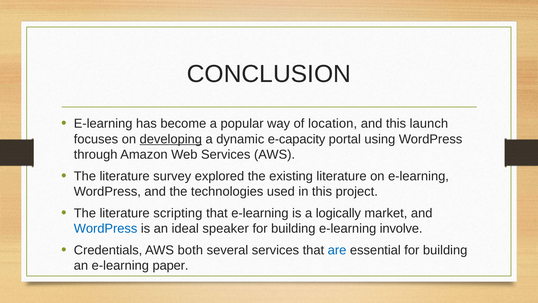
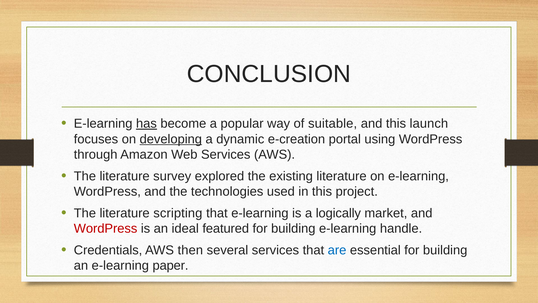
has underline: none -> present
location: location -> suitable
e-capacity: e-capacity -> e-creation
WordPress at (106, 228) colour: blue -> red
speaker: speaker -> featured
involve: involve -> handle
both: both -> then
